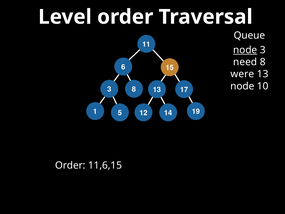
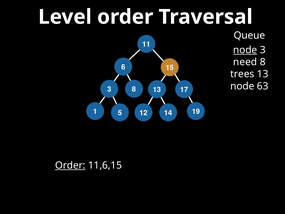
were: were -> trees
10: 10 -> 63
Order at (70, 165) underline: none -> present
